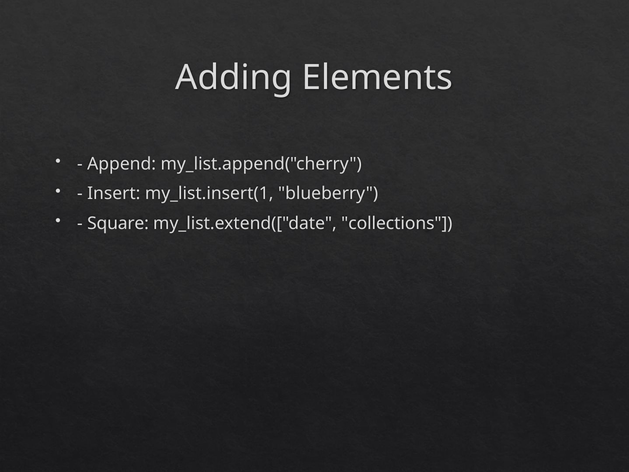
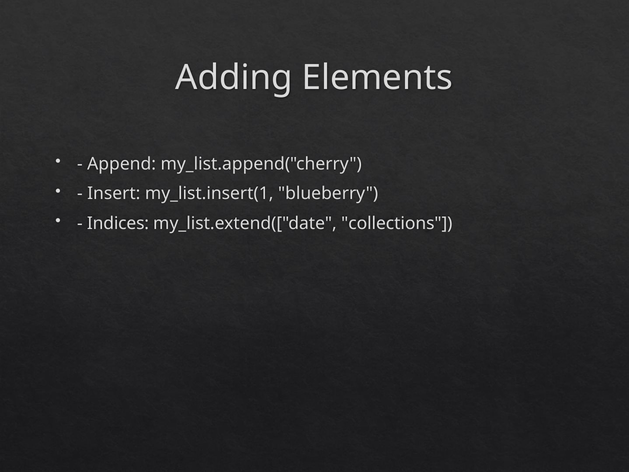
Square: Square -> Indices
